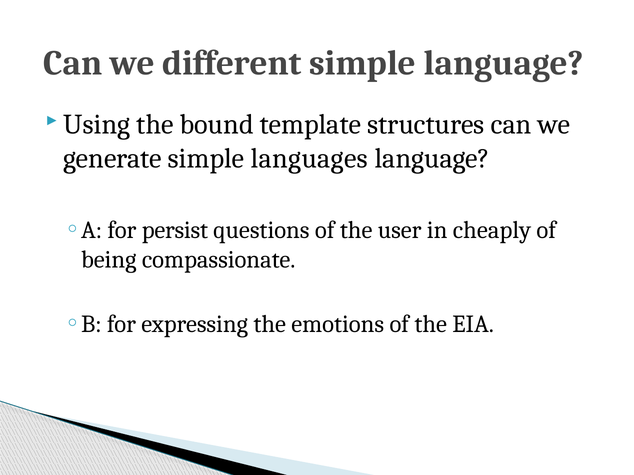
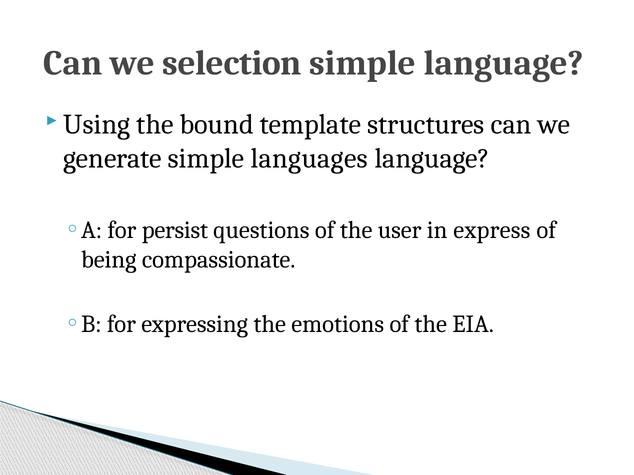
different: different -> selection
cheaply: cheaply -> express
